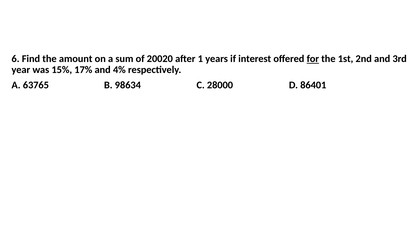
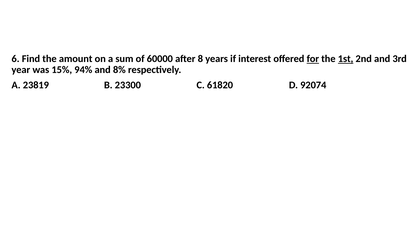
20020: 20020 -> 60000
1: 1 -> 8
1st underline: none -> present
17%: 17% -> 94%
4%: 4% -> 8%
63765: 63765 -> 23819
98634: 98634 -> 23300
28000: 28000 -> 61820
86401: 86401 -> 92074
